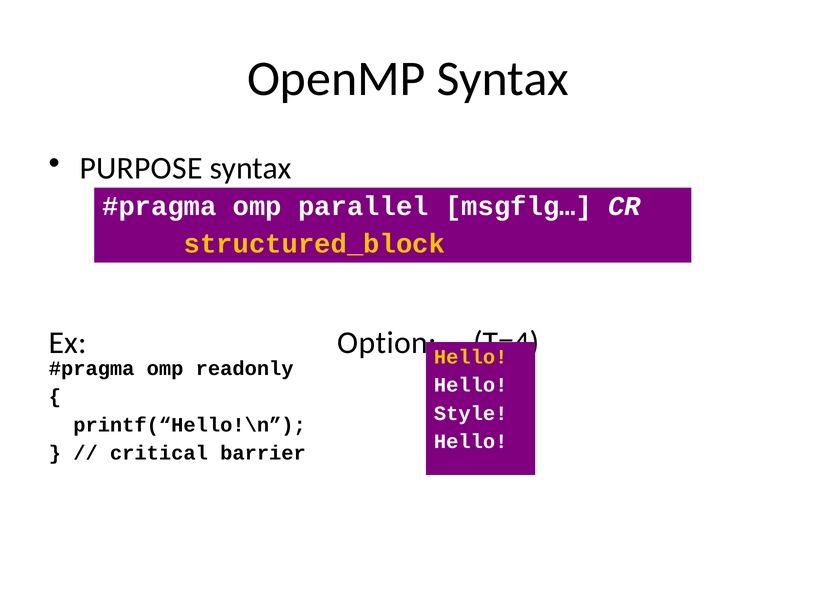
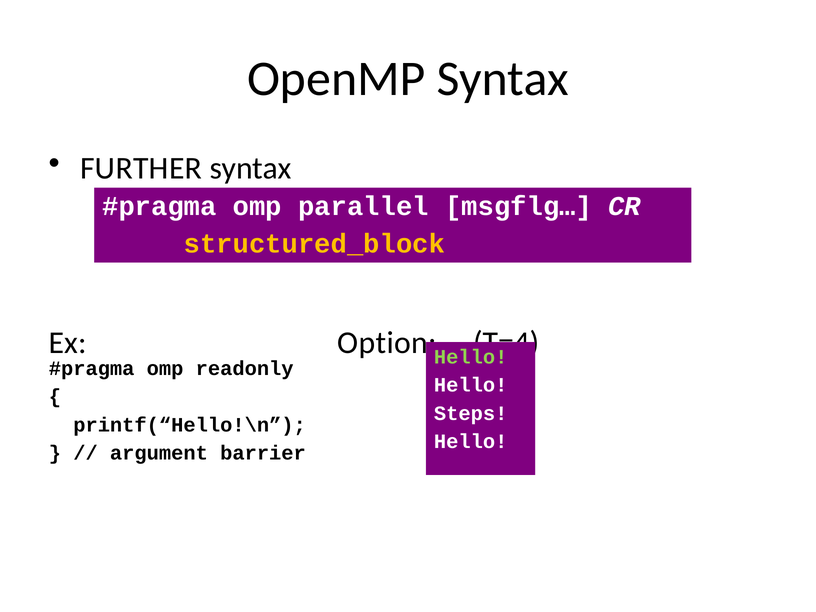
PURPOSE: PURPOSE -> FURTHER
Hello at (471, 357) colour: yellow -> light green
Style: Style -> Steps
critical: critical -> argument
